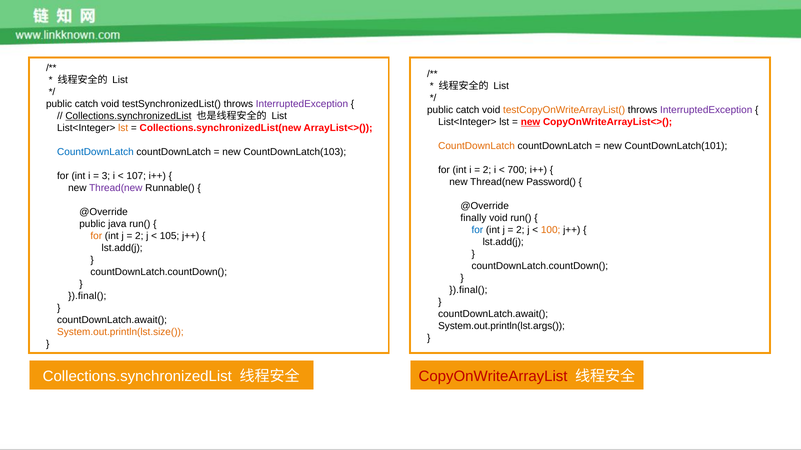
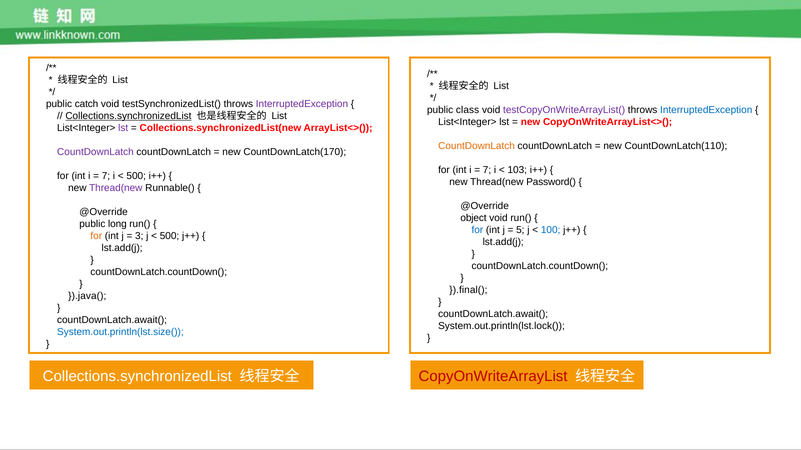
catch at (468, 110): catch -> class
testCopyOnWriteArrayList( colour: orange -> purple
InterruptedException at (706, 110) colour: purple -> blue
new at (531, 122) underline: present -> none
lst at (123, 128) colour: orange -> purple
CountDownLatch(101: CountDownLatch(101 -> CountDownLatch(110
CountDownLatch at (95, 152) colour: blue -> purple
CountDownLatch(103: CountDownLatch(103 -> CountDownLatch(170
2 at (487, 170): 2 -> 7
700: 700 -> 103
3 at (106, 176): 3 -> 7
107 at (136, 176): 107 -> 500
finally: finally -> object
java: java -> long
2 at (520, 230): 2 -> 5
100 colour: orange -> blue
2 at (139, 236): 2 -> 3
105 at (170, 236): 105 -> 500
}).final( at (87, 296): }).final( -> }).java(
System.out.println(lst.args(: System.out.println(lst.args( -> System.out.println(lst.lock(
System.out.println(lst.size( colour: orange -> blue
